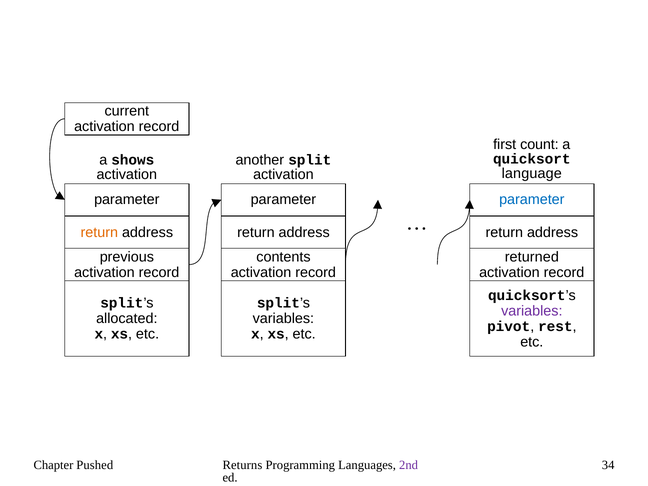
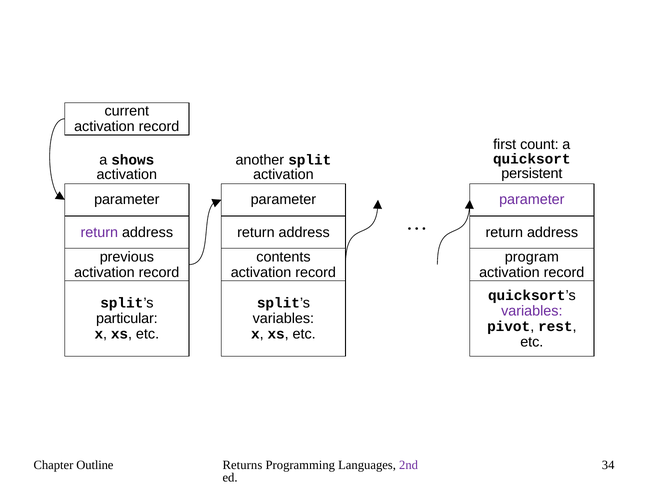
language: language -> persistent
parameter at (532, 199) colour: blue -> purple
return at (99, 232) colour: orange -> purple
returned: returned -> program
allocated: allocated -> particular
Pushed: Pushed -> Outline
